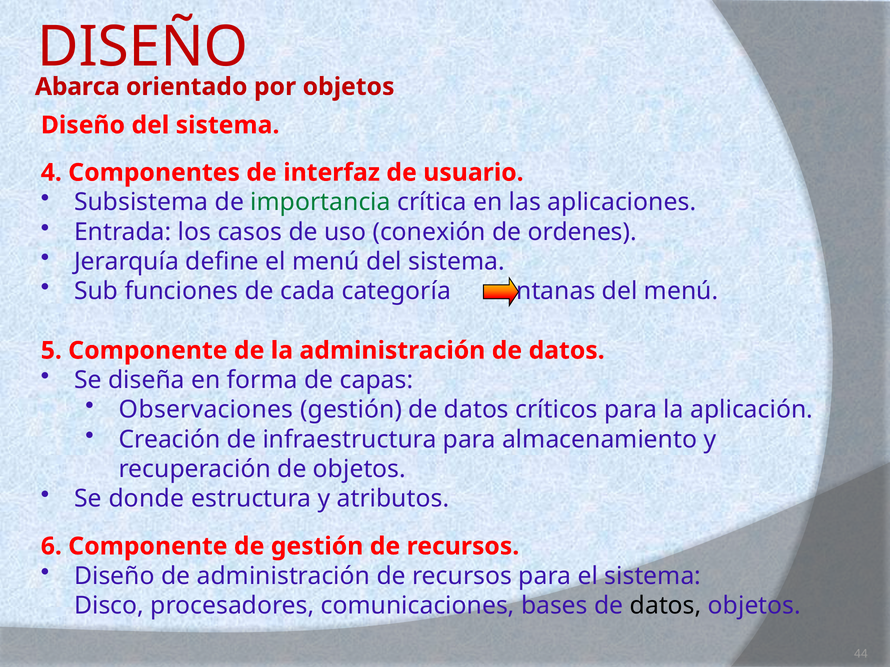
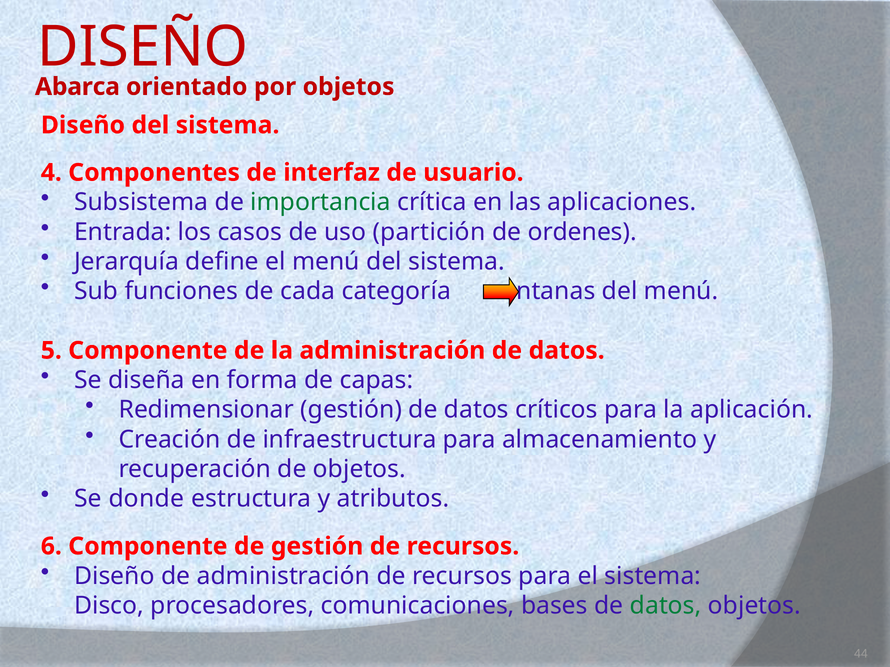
conexión: conexión -> partición
Observaciones: Observaciones -> Redimensionar
datos at (666, 606) colour: black -> green
